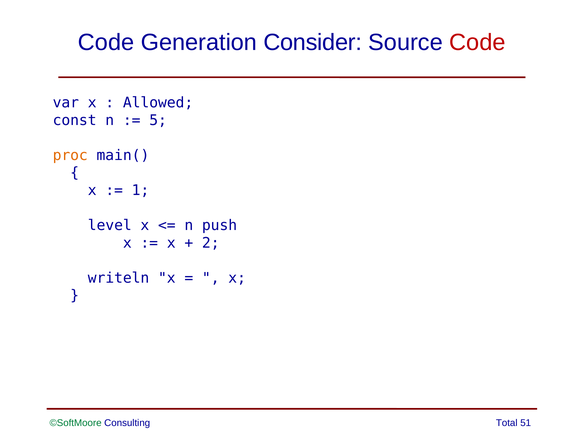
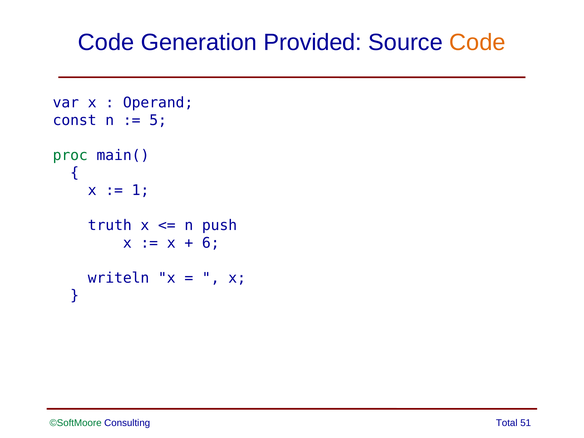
Consider: Consider -> Provided
Code at (477, 43) colour: red -> orange
Allowed: Allowed -> Operand
proc colour: orange -> green
level: level -> truth
2: 2 -> 6
